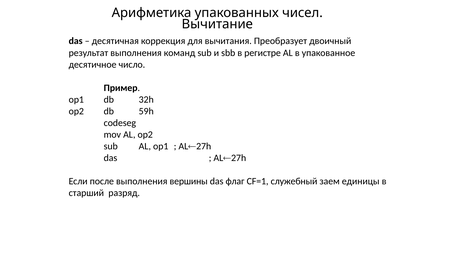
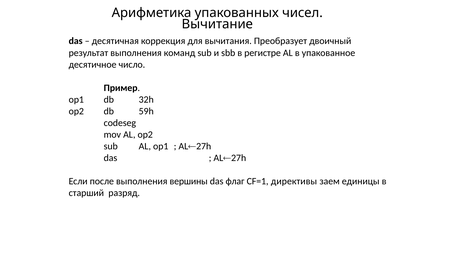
служебный: служебный -> директивы
